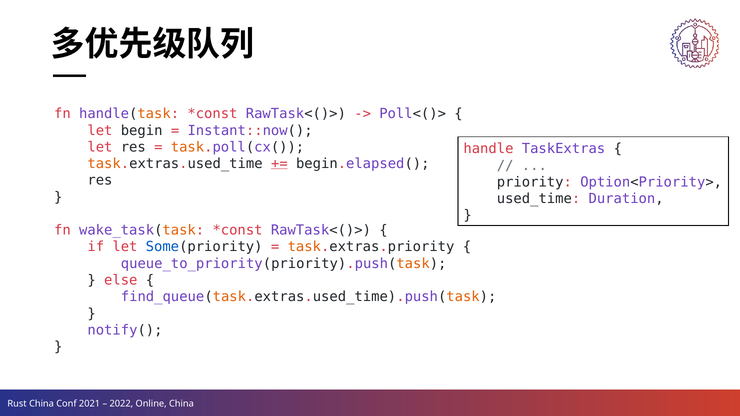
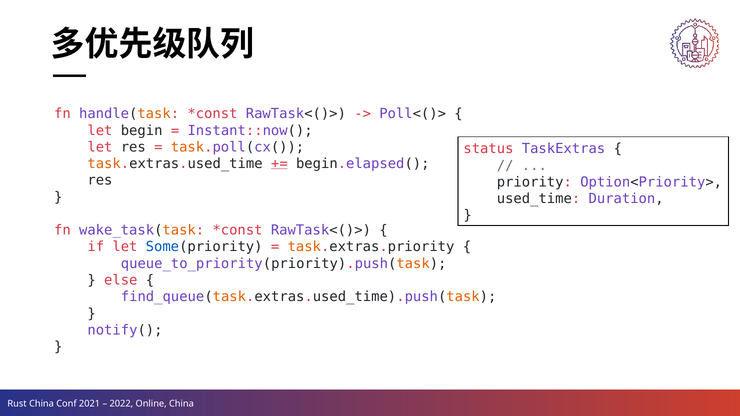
handle: handle -> status
